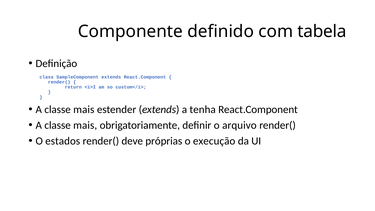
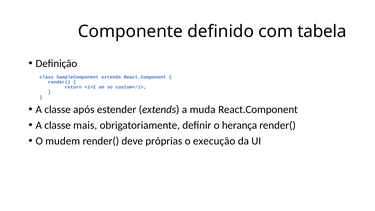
mais at (84, 109): mais -> após
tenha: tenha -> muda
arquivo: arquivo -> herança
estados: estados -> mudem
